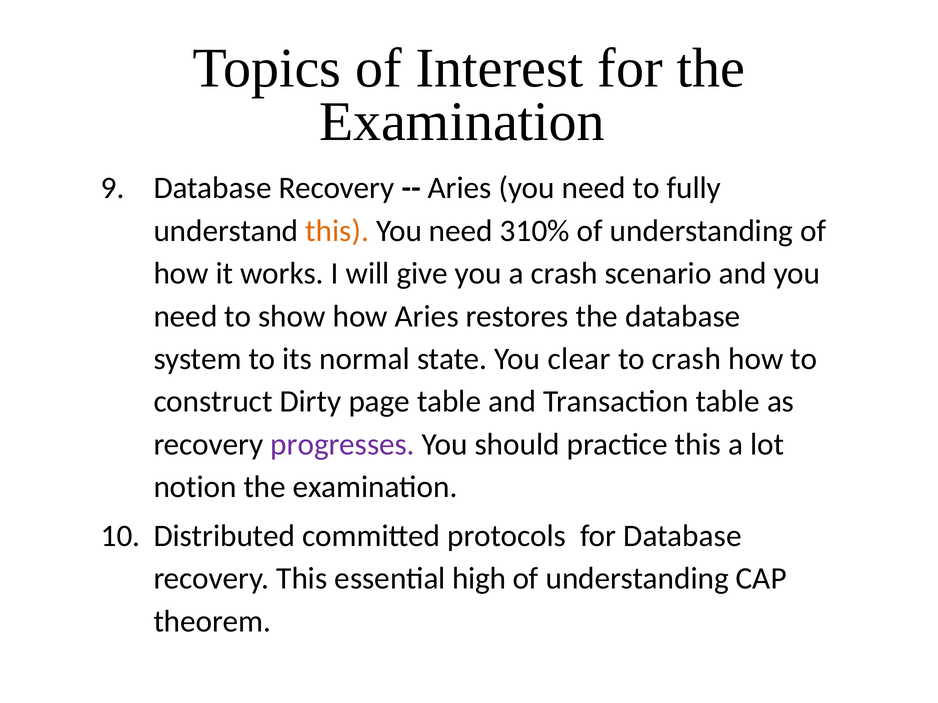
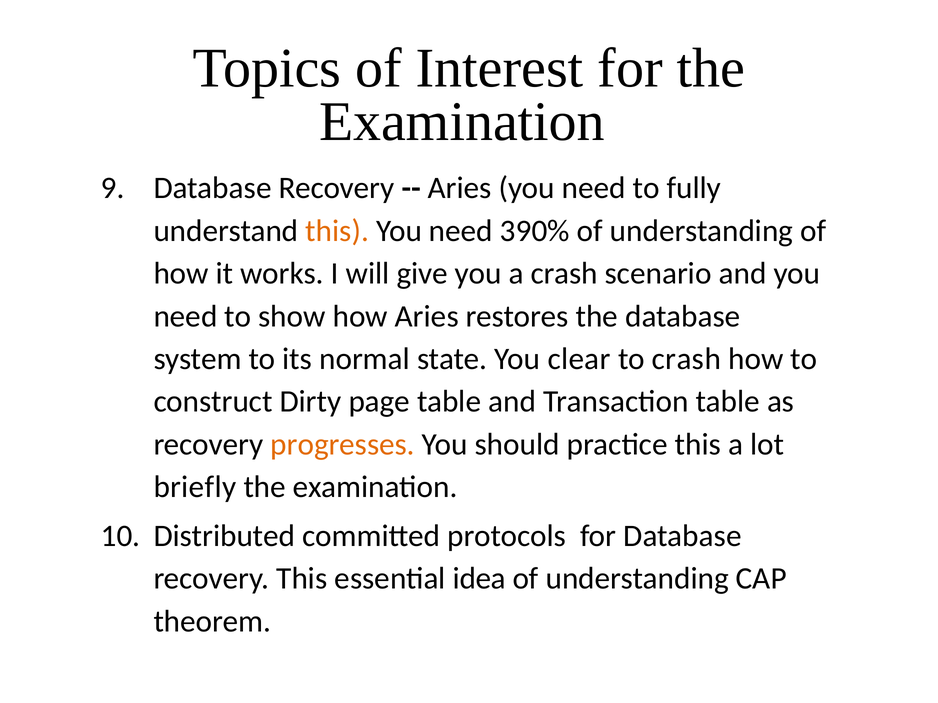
310%: 310% -> 390%
progresses colour: purple -> orange
notion: notion -> briefly
high: high -> idea
